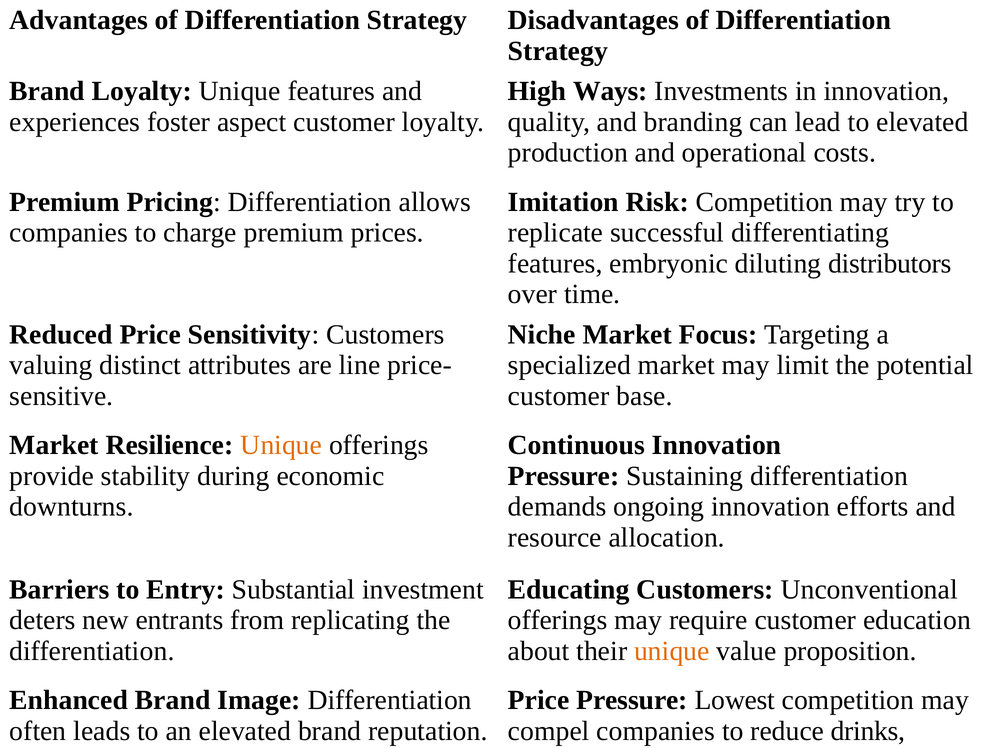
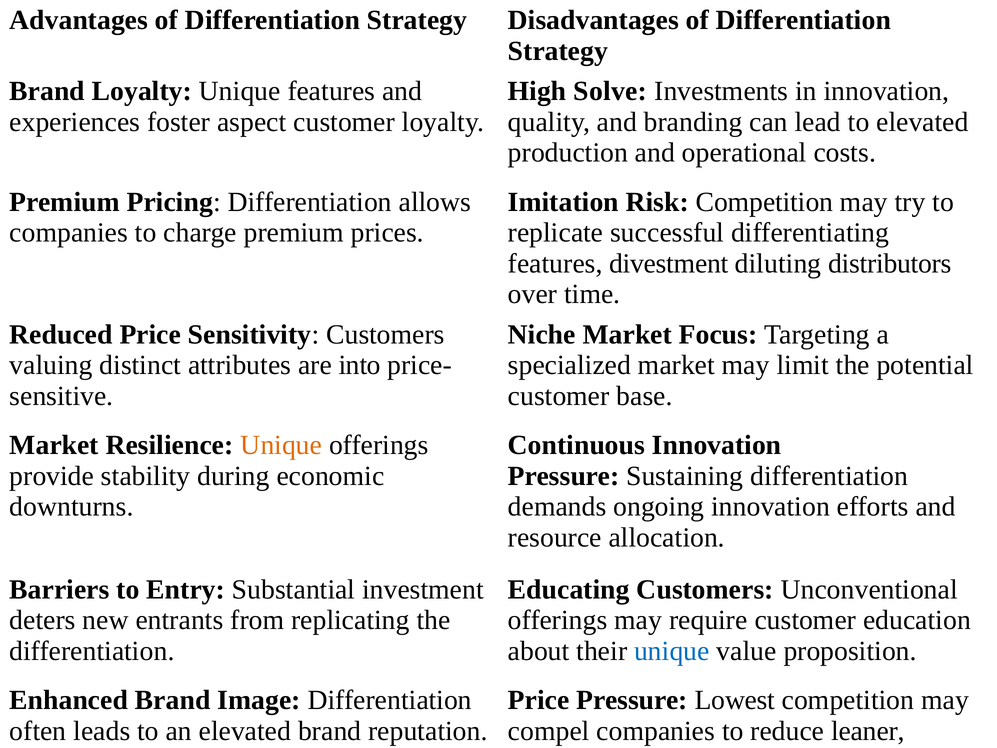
Ways: Ways -> Solve
embryonic: embryonic -> divestment
line: line -> into
unique at (672, 651) colour: orange -> blue
drinks: drinks -> leaner
